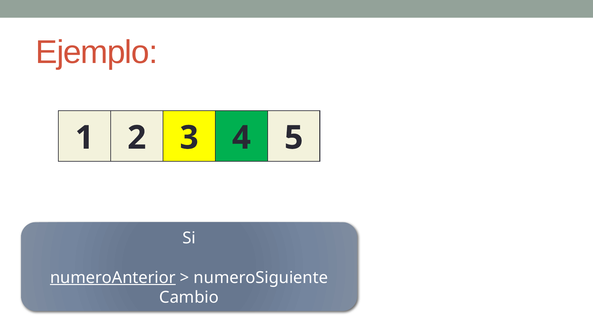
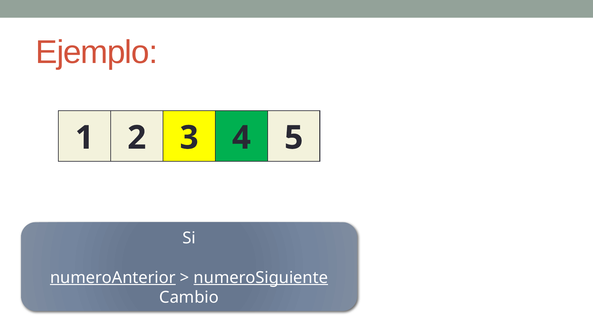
numeroSiguiente underline: none -> present
